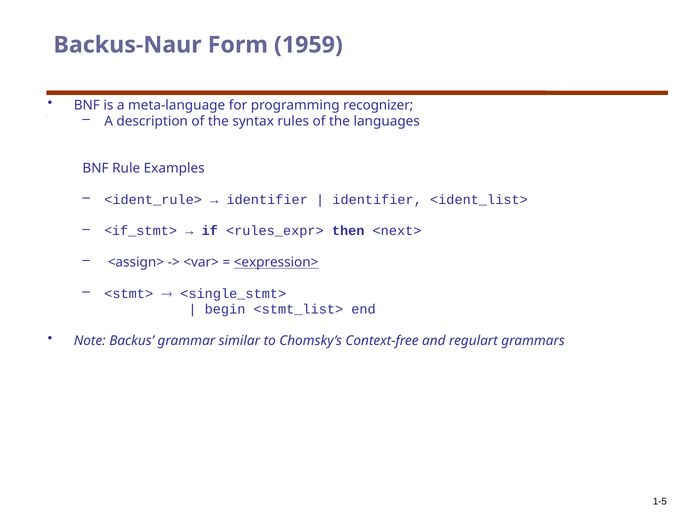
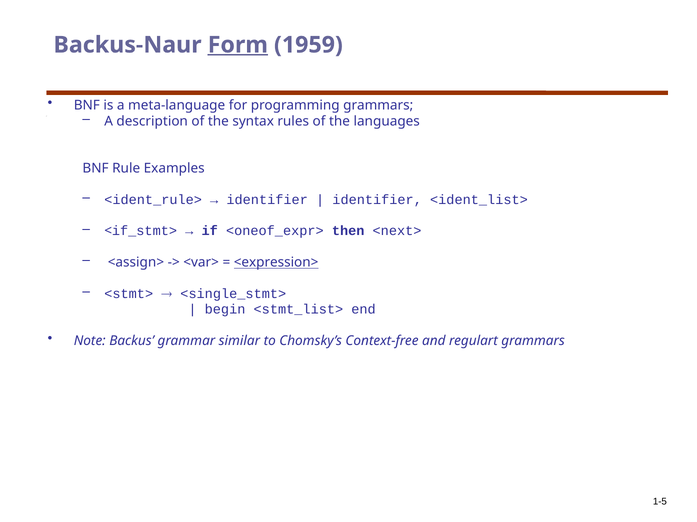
Form underline: none -> present
programming recognizer: recognizer -> grammars
<rules_expr>: <rules_expr> -> <oneof_expr>
